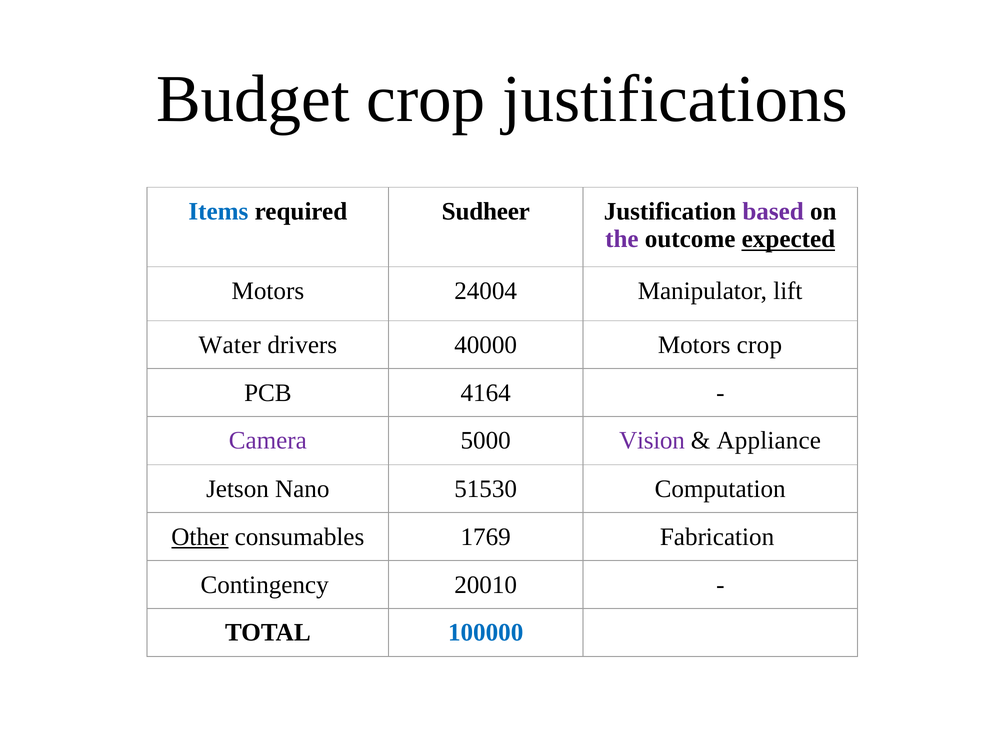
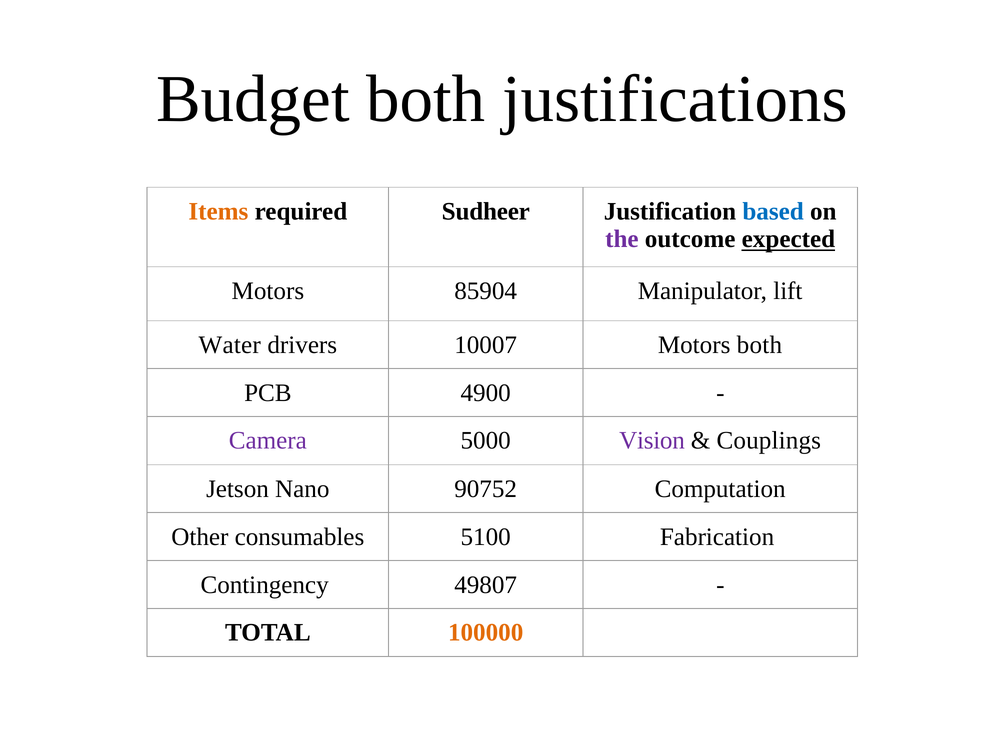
Budget crop: crop -> both
Items colour: blue -> orange
based colour: purple -> blue
24004: 24004 -> 85904
40000: 40000 -> 10007
Motors crop: crop -> both
4164: 4164 -> 4900
Appliance: Appliance -> Couplings
51530: 51530 -> 90752
Other underline: present -> none
1769: 1769 -> 5100
20010: 20010 -> 49807
100000 colour: blue -> orange
